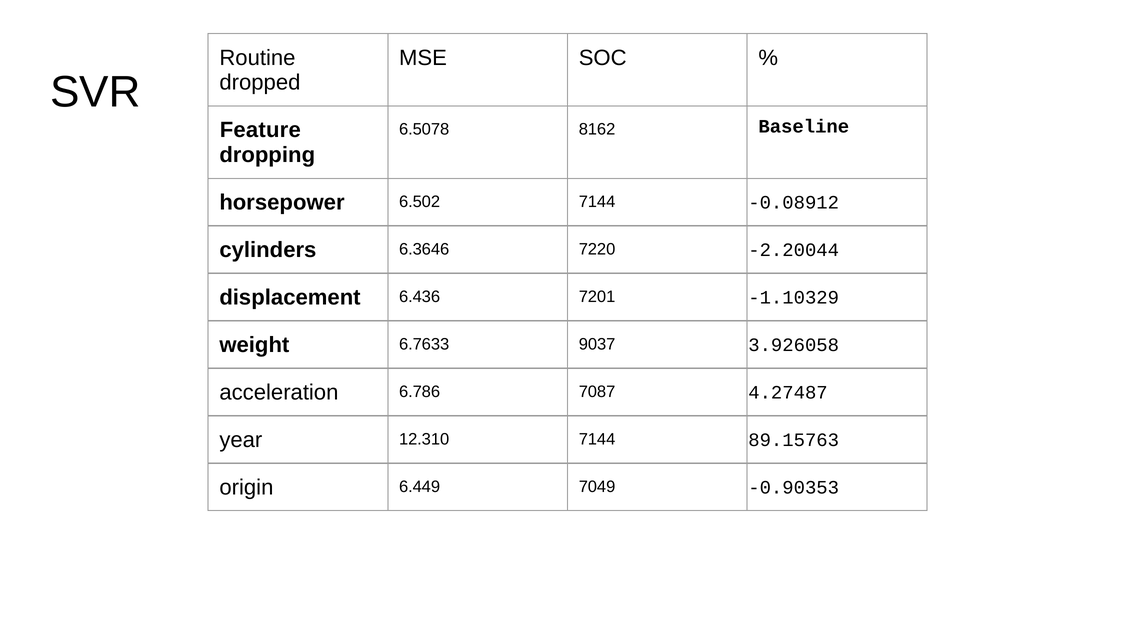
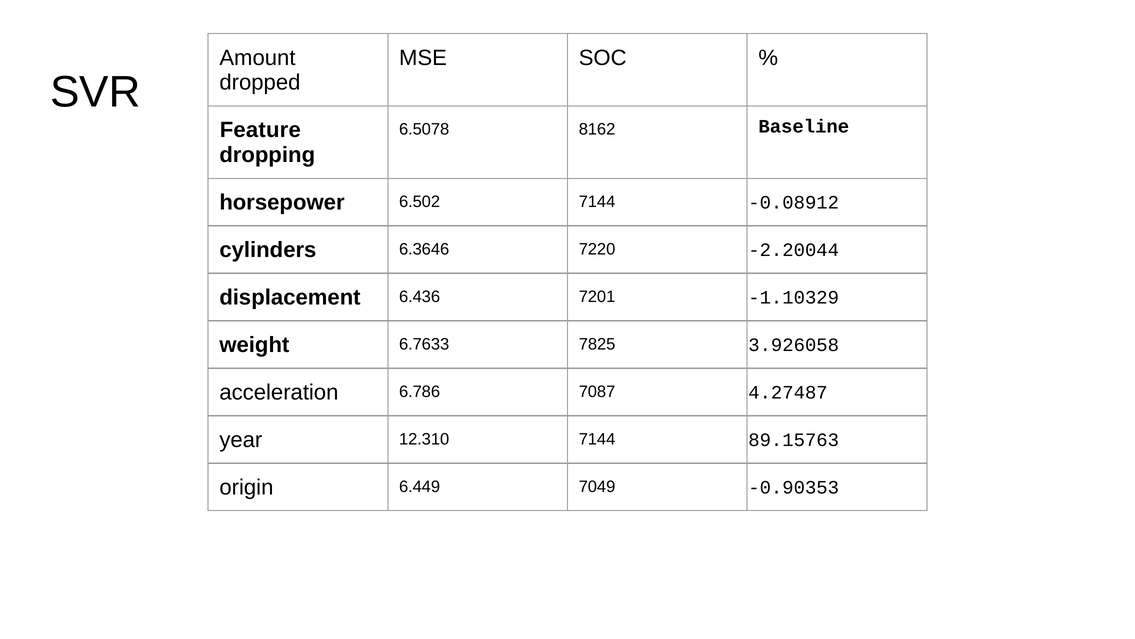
Routine: Routine -> Amount
9037: 9037 -> 7825
